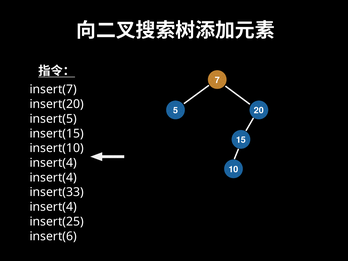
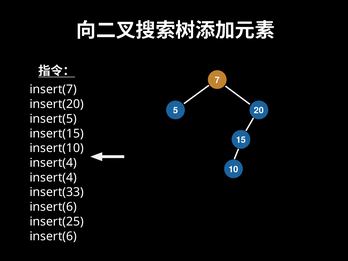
insert(4 at (53, 207): insert(4 -> insert(6
